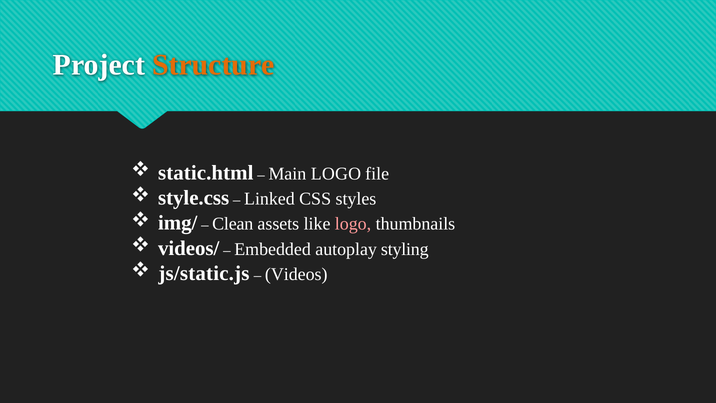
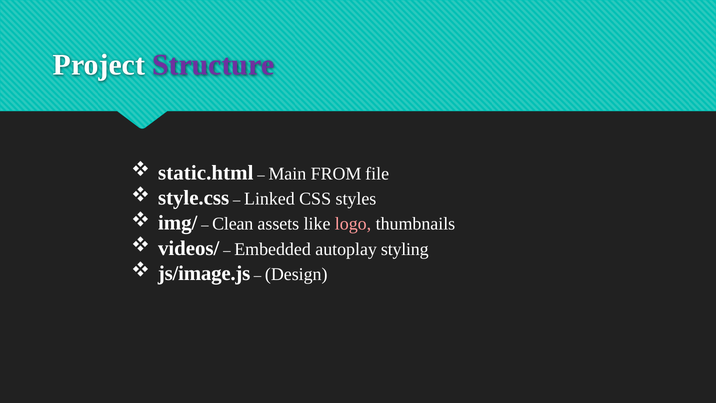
Structure colour: orange -> purple
Main LOGO: LOGO -> FROM
js/static.js: js/static.js -> js/image.js
Videos: Videos -> Design
